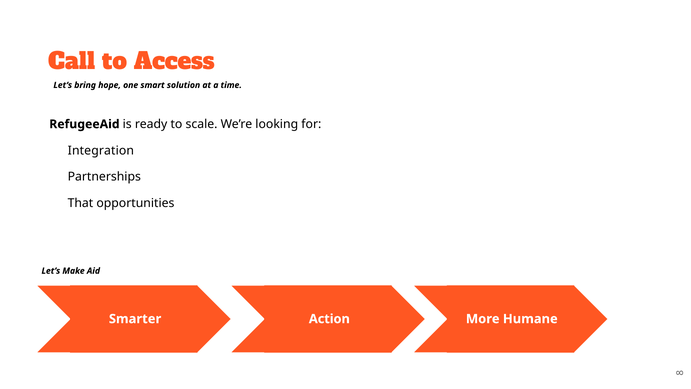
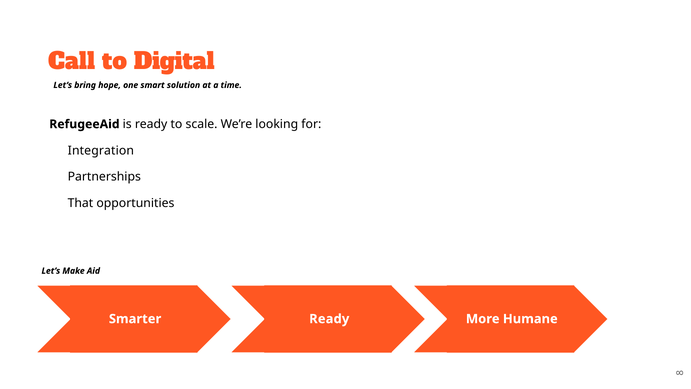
Access: Access -> Digital
Smarter Action: Action -> Ready
